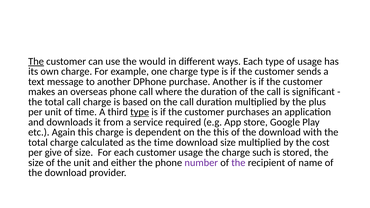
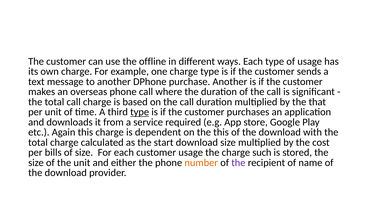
The at (36, 61) underline: present -> none
would: would -> offline
plus: plus -> that
the time: time -> start
give: give -> bills
number colour: purple -> orange
